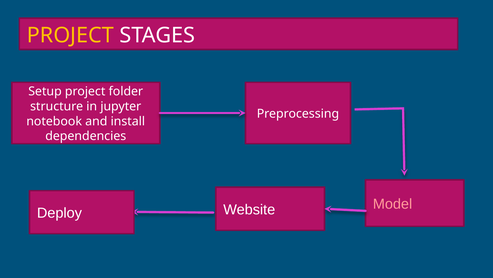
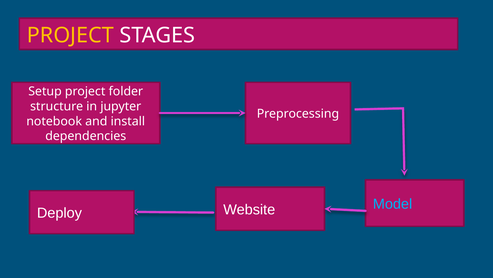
Model colour: pink -> light blue
